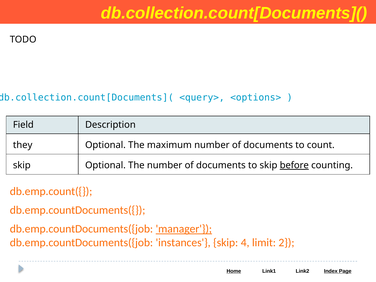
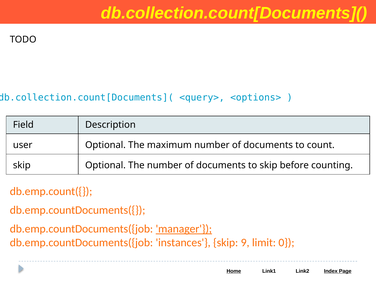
they: they -> user
before underline: present -> none
4: 4 -> 9
2: 2 -> 0
